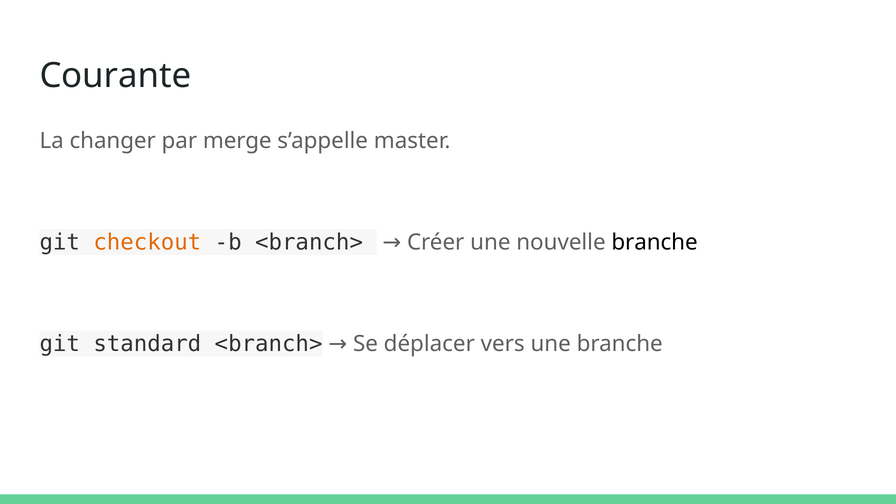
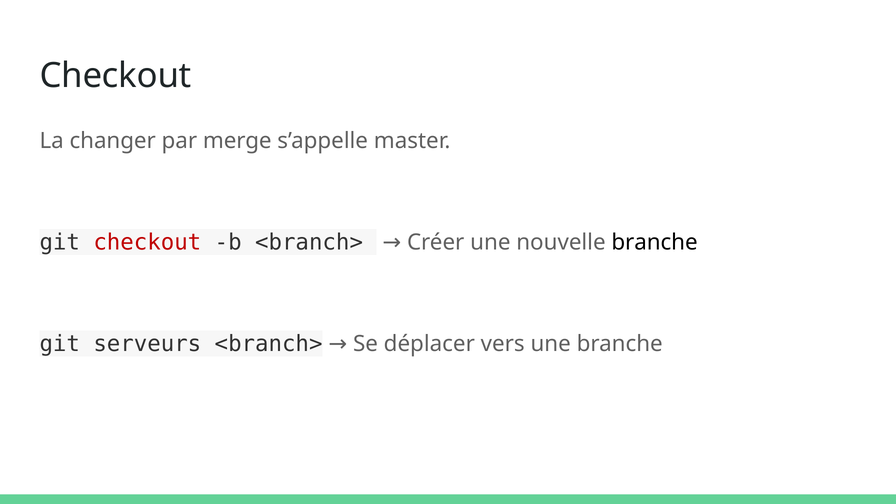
Courante at (115, 76): Courante -> Checkout
checkout at (147, 243) colour: orange -> red
standard: standard -> serveurs
